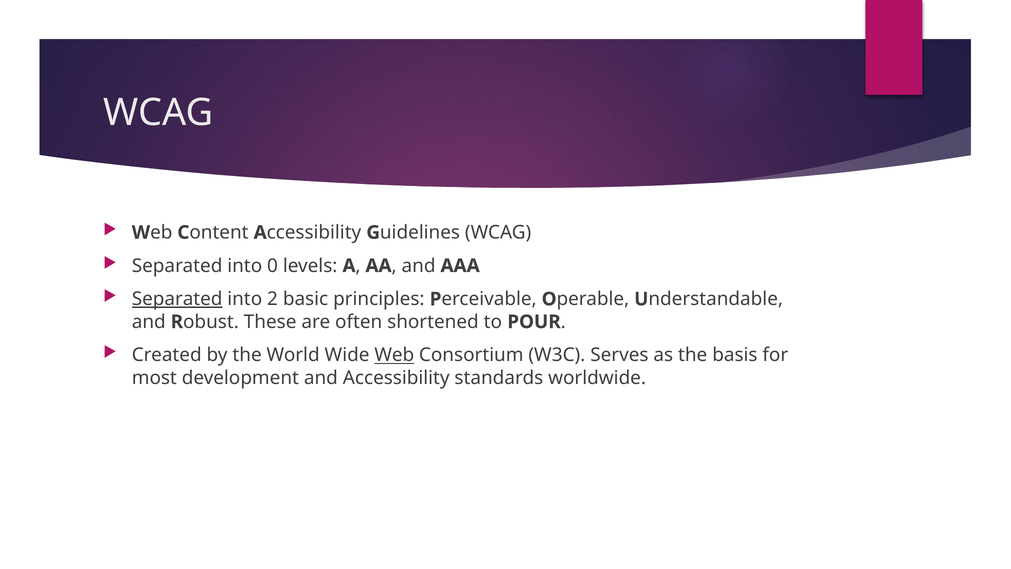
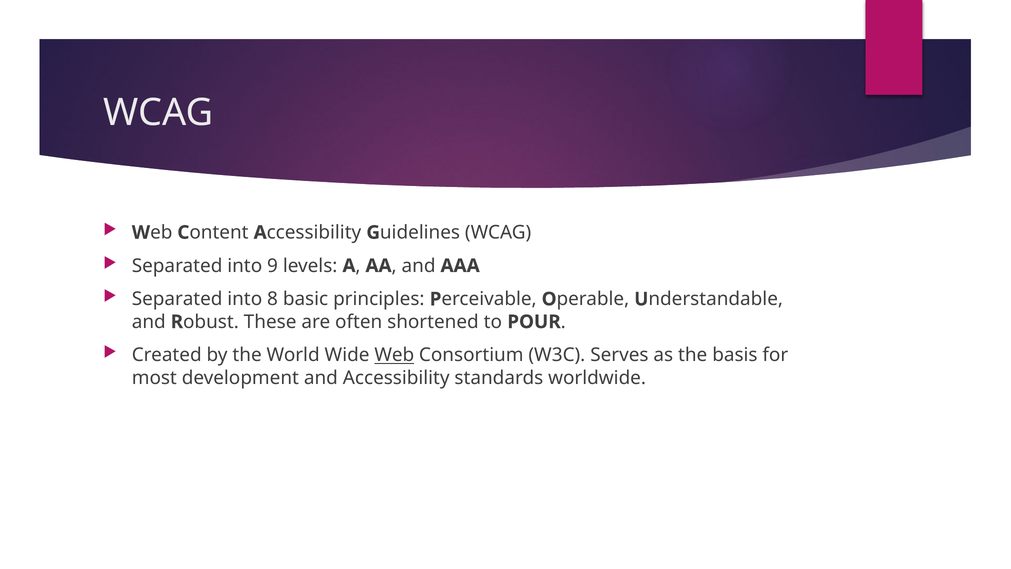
0: 0 -> 9
Separated at (177, 299) underline: present -> none
2: 2 -> 8
